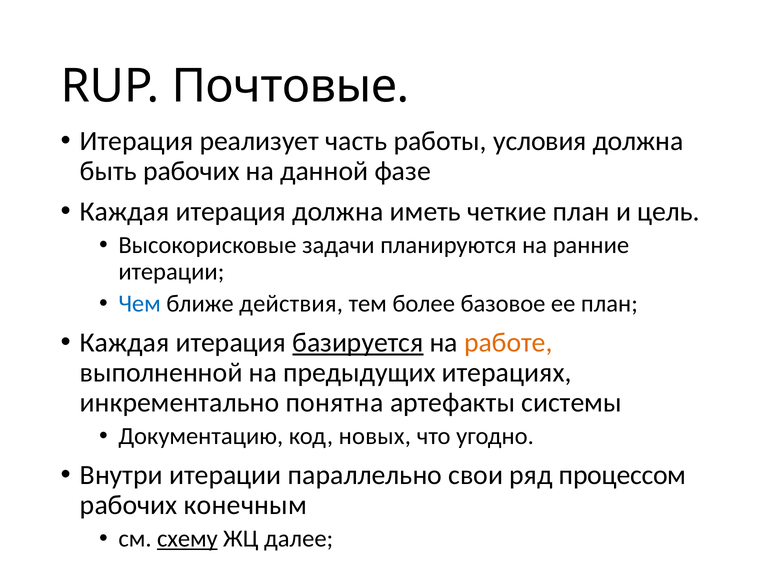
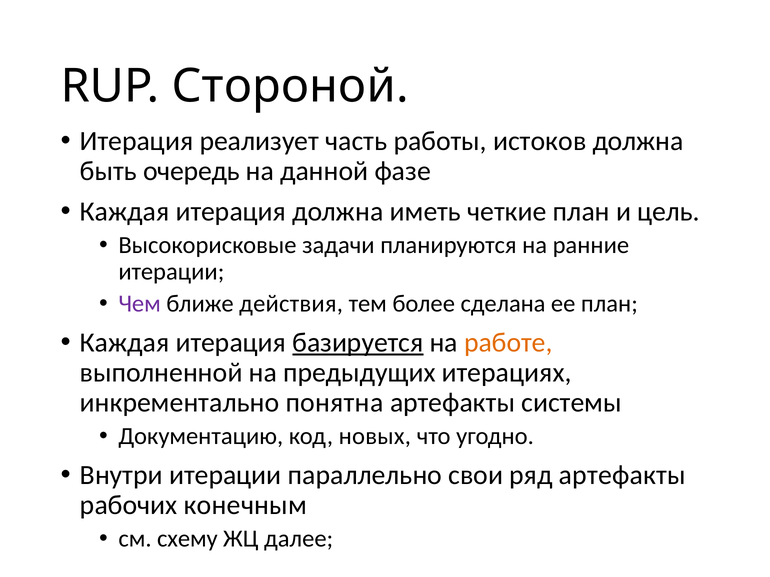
Почтовые: Почтовые -> Стороной
условия: условия -> истоков
быть рабочих: рабочих -> очередь
Чем colour: blue -> purple
базовое: базовое -> сделана
ряд процессом: процессом -> артефакты
схему underline: present -> none
